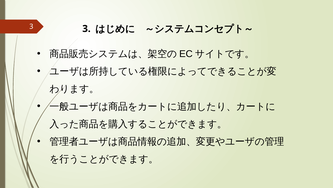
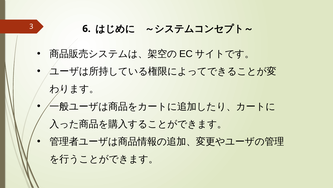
3 3: 3 -> 6
